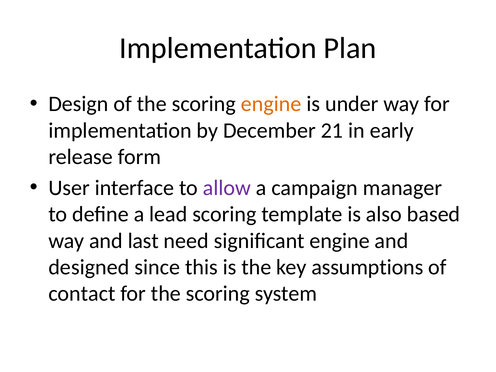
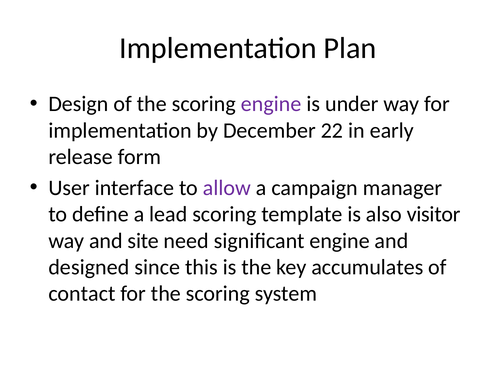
engine at (271, 104) colour: orange -> purple
21: 21 -> 22
based: based -> visitor
last: last -> site
assumptions: assumptions -> accumulates
